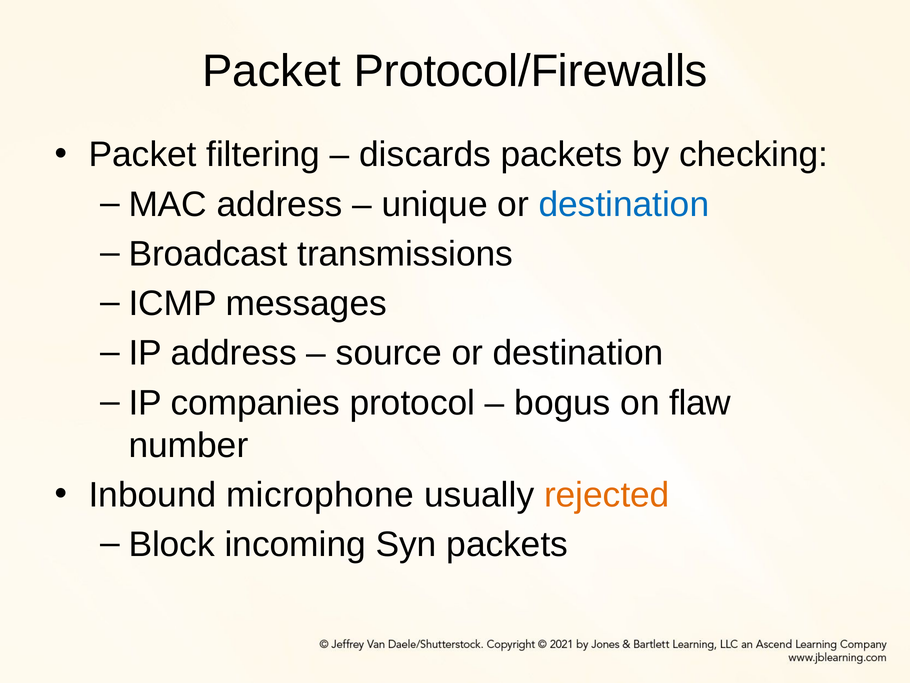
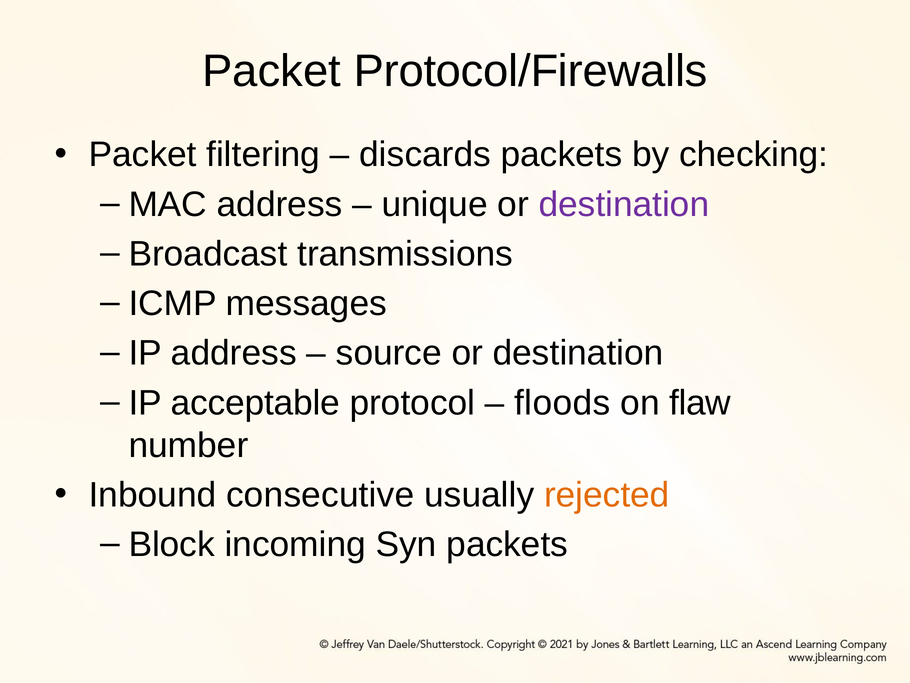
destination at (624, 204) colour: blue -> purple
companies: companies -> acceptable
bogus: bogus -> floods
microphone: microphone -> consecutive
